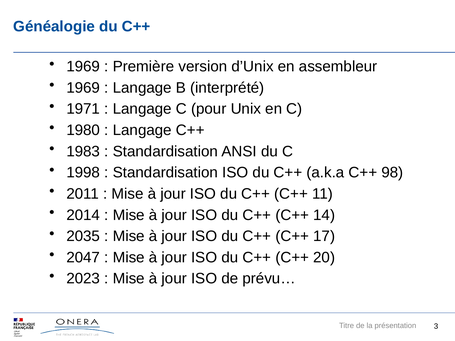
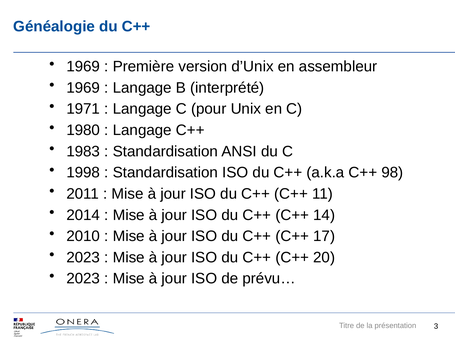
2035: 2035 -> 2010
2047 at (83, 258): 2047 -> 2023
